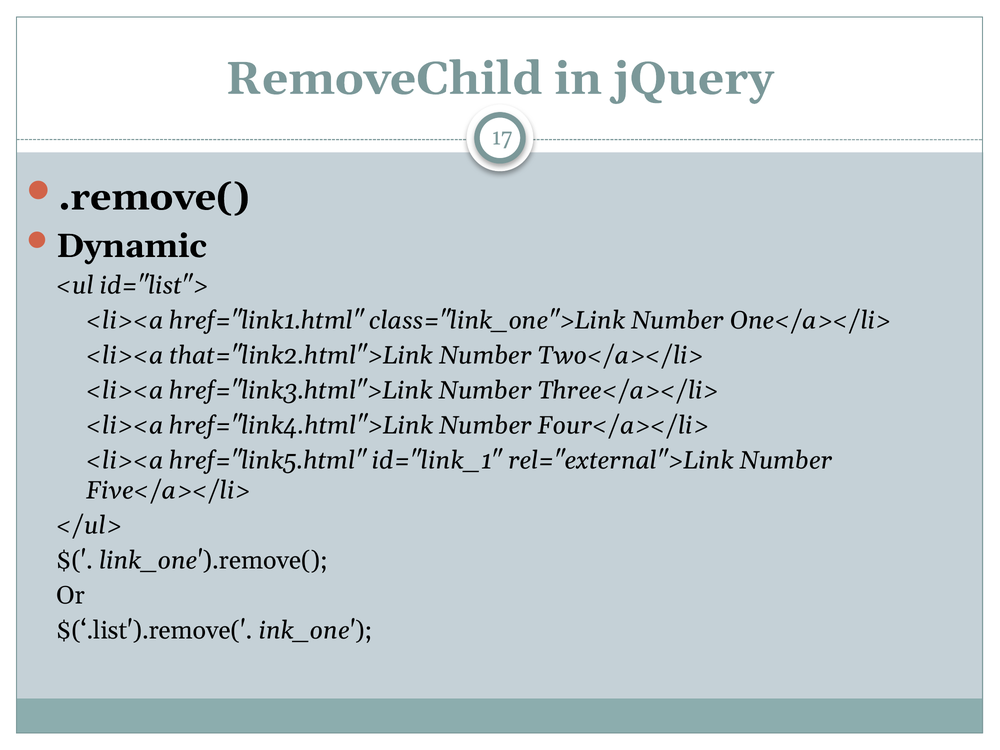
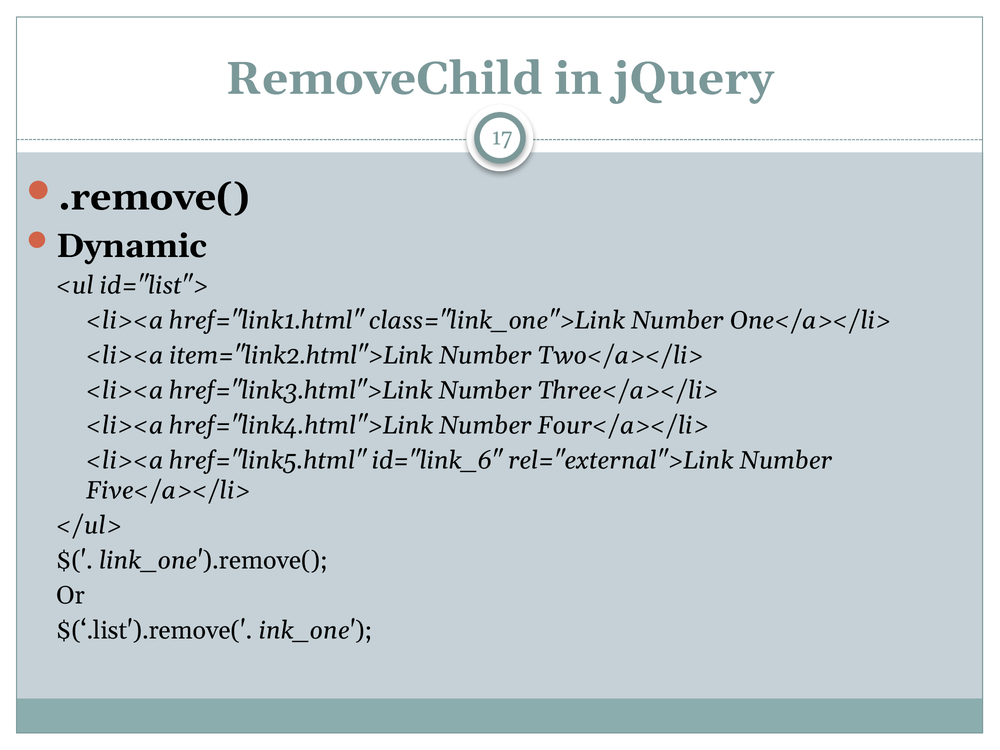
that="link2.html">Link: that="link2.html">Link -> item="link2.html">Link
id="link_1: id="link_1 -> id="link_6
